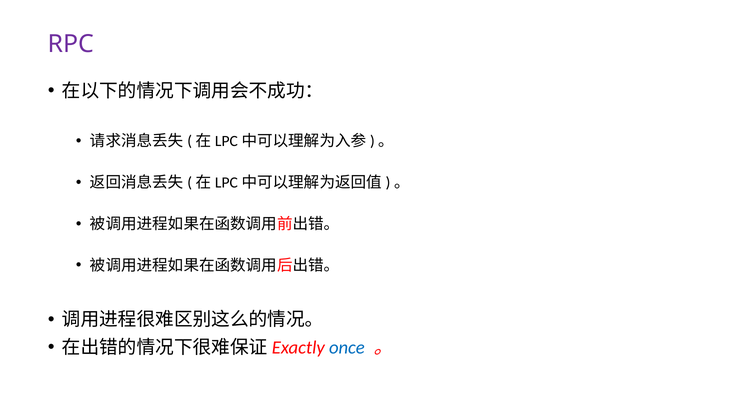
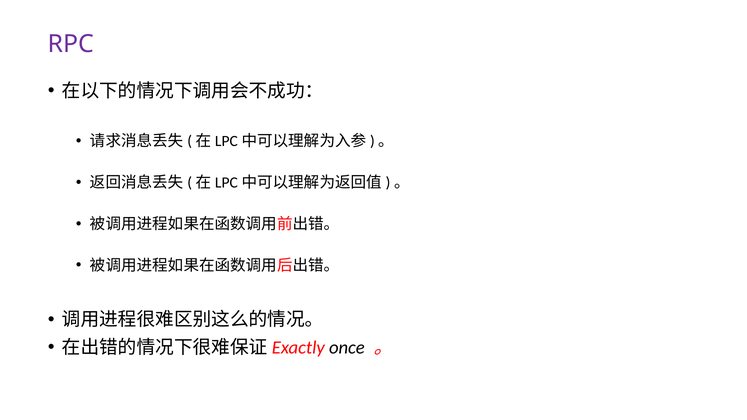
once colour: blue -> black
